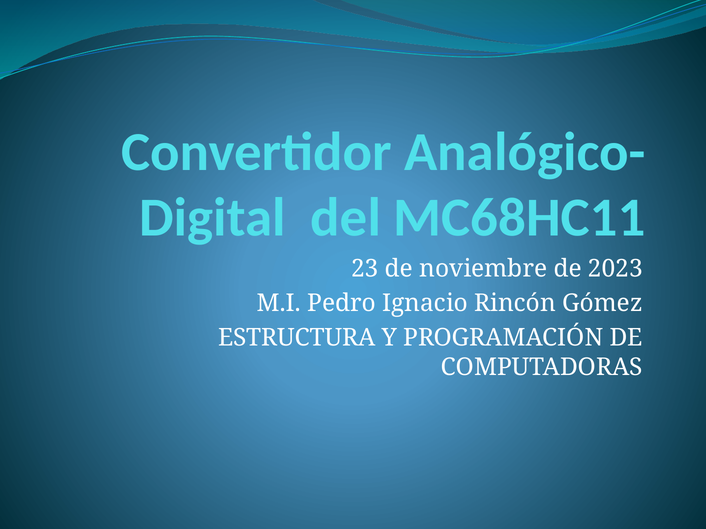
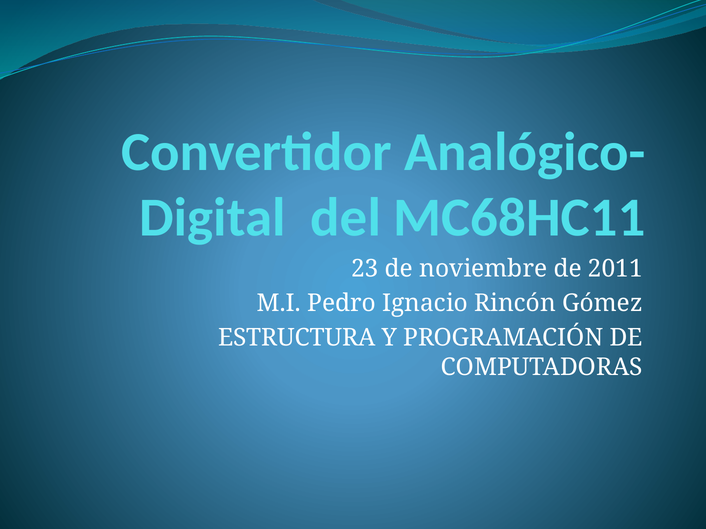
2023: 2023 -> 2011
